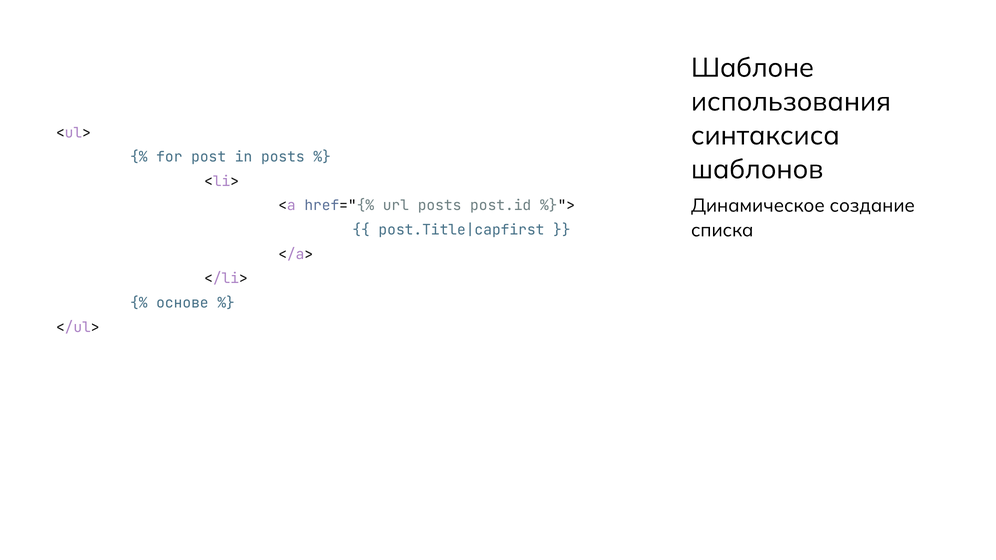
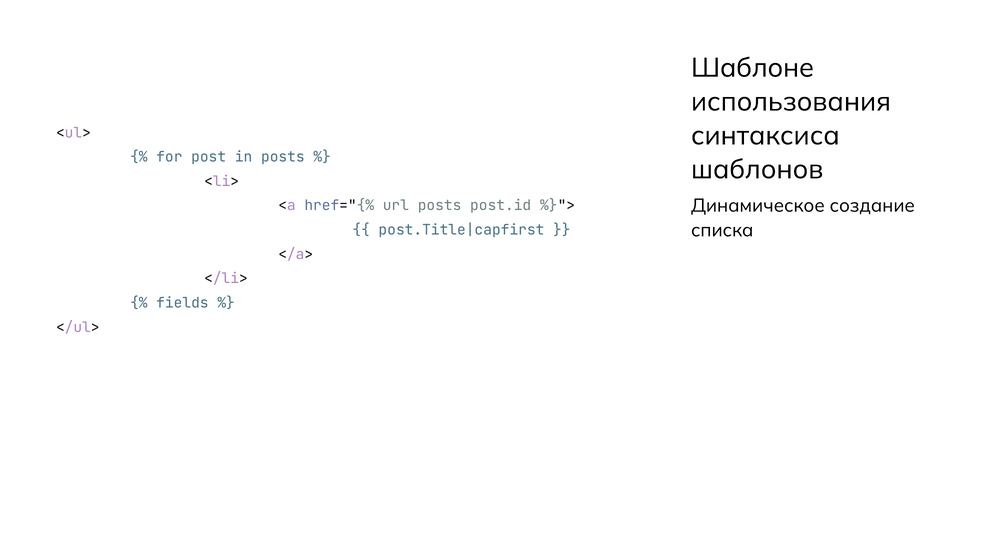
основе: основе -> fields
